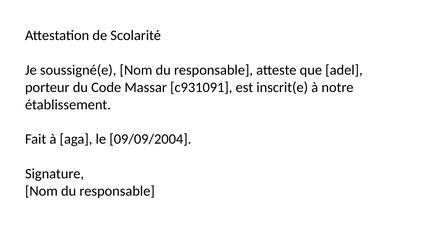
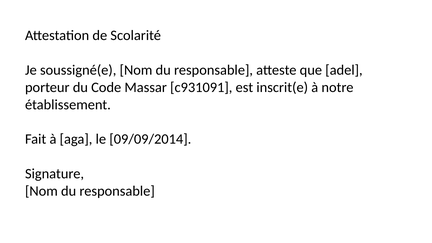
09/09/2004: 09/09/2004 -> 09/09/2014
